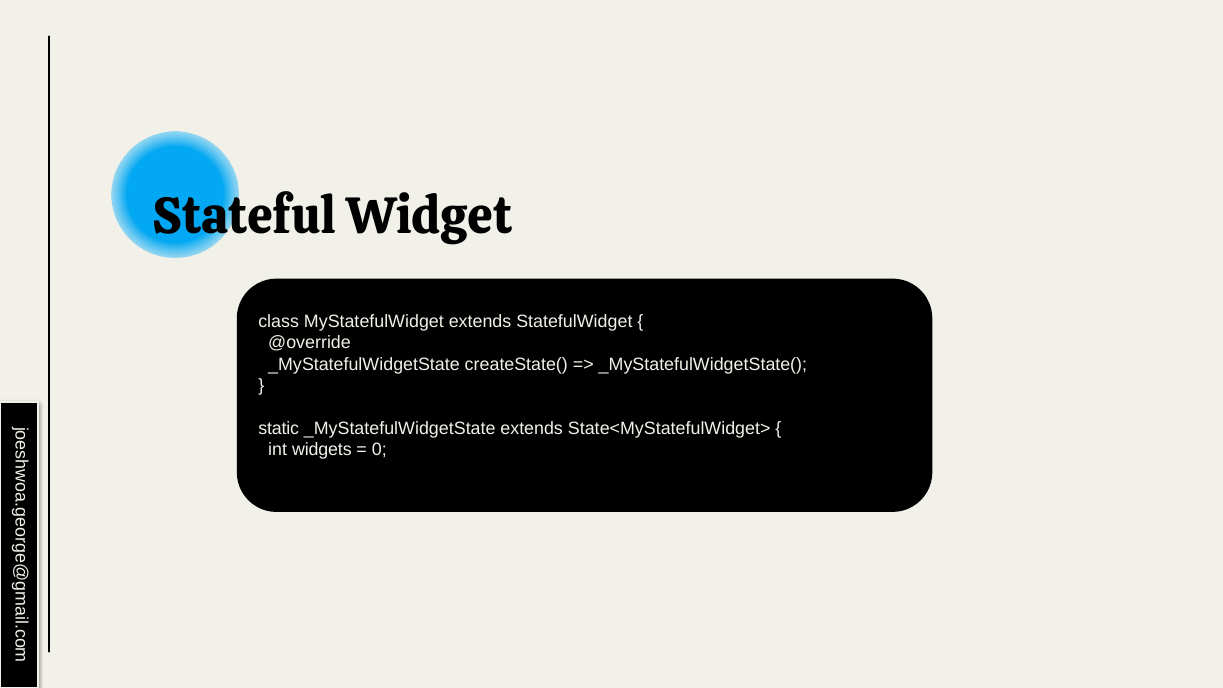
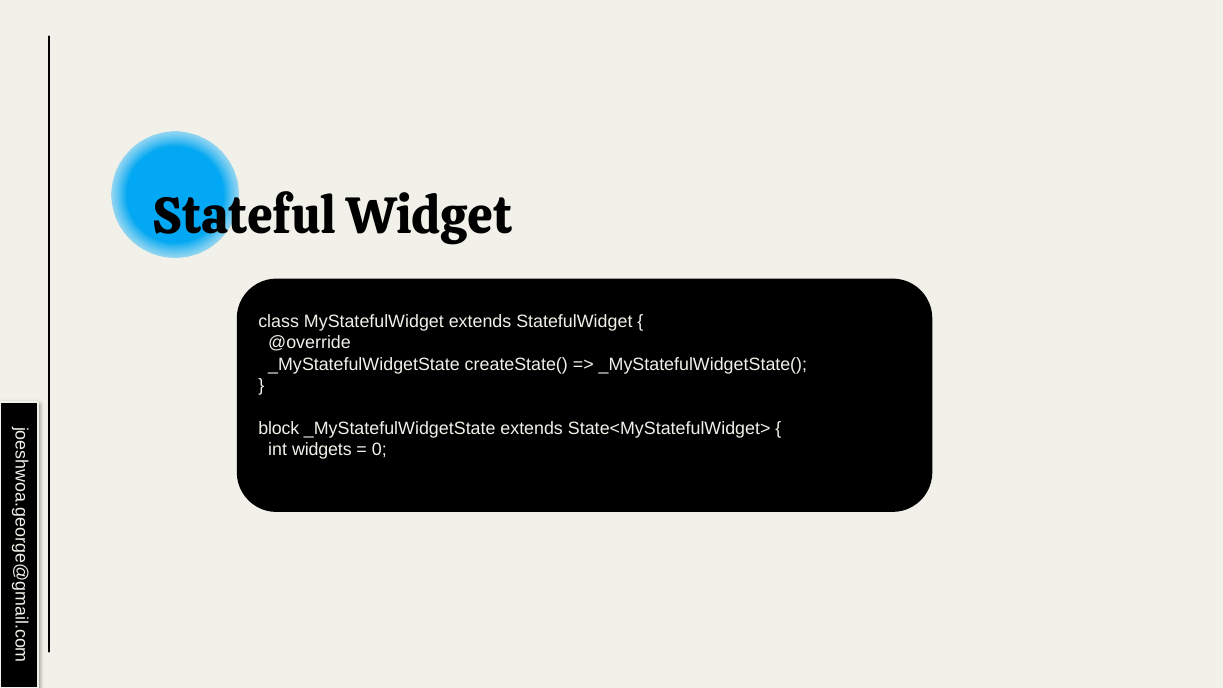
static: static -> block
